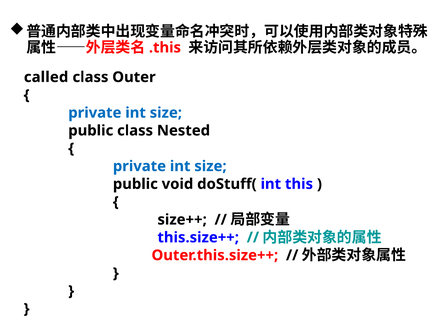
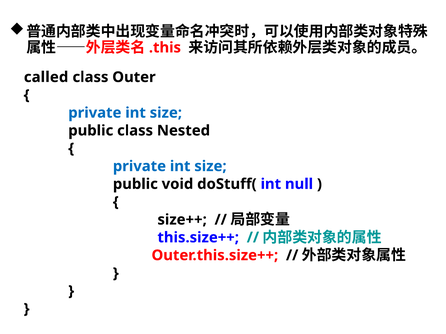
this: this -> null
